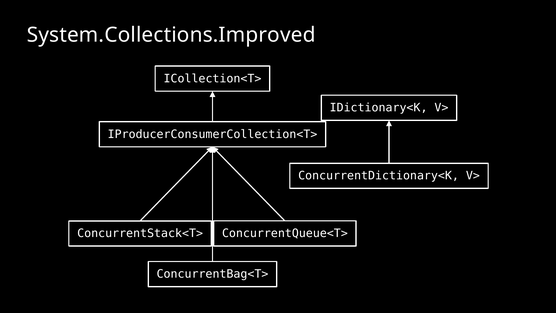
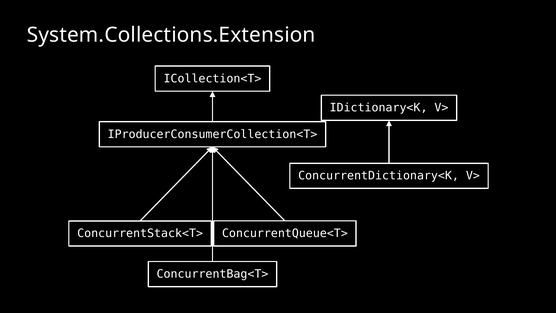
System.Collections.Improved: System.Collections.Improved -> System.Collections.Extension
